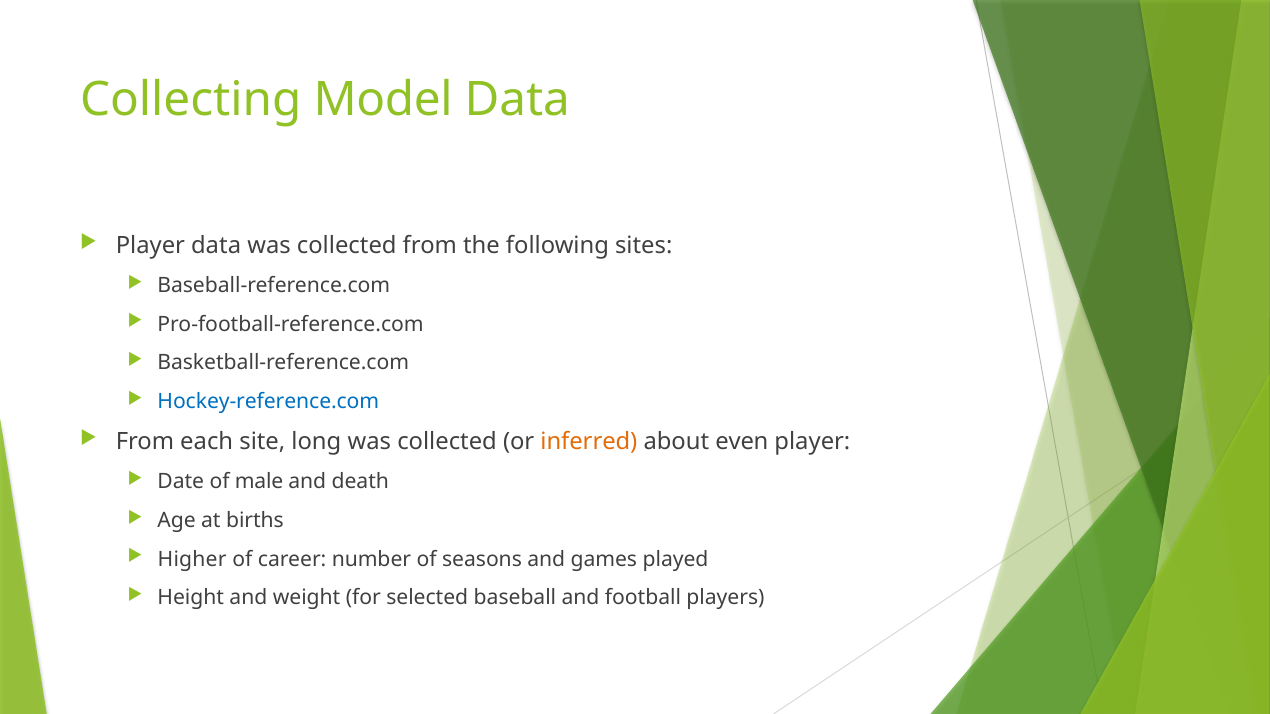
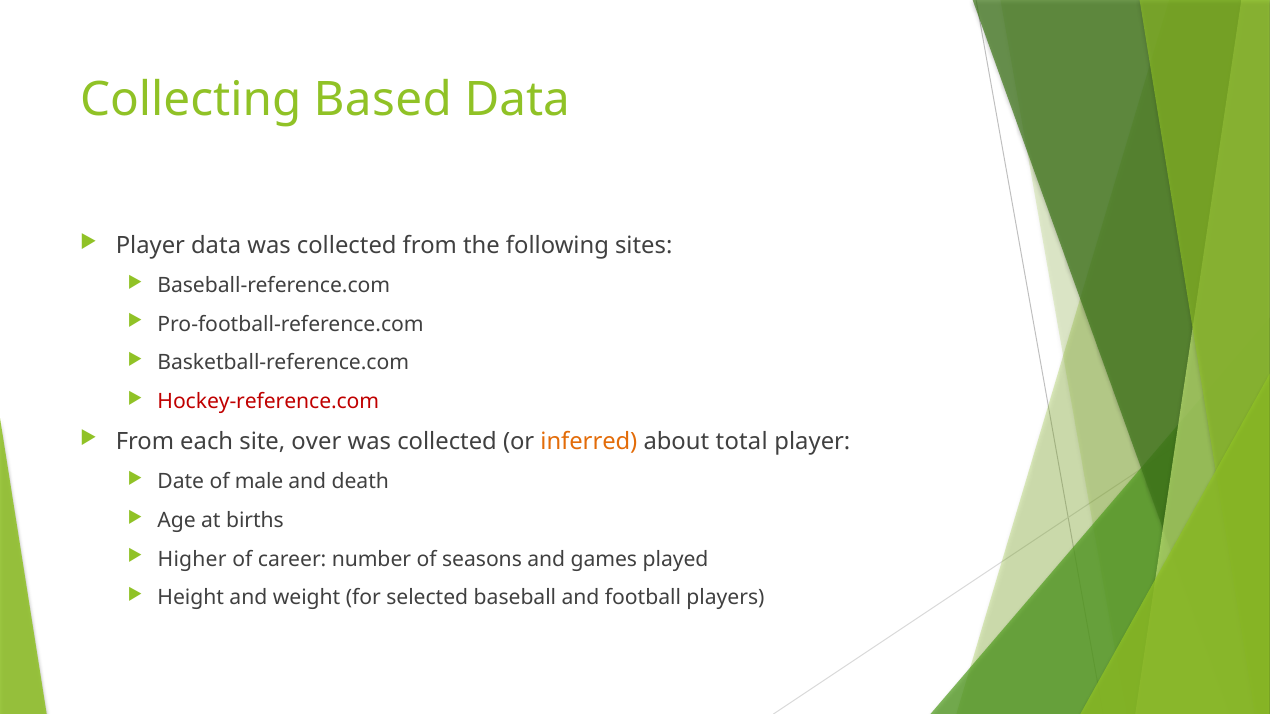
Model: Model -> Based
Hockey-reference.com colour: blue -> red
long: long -> over
even: even -> total
